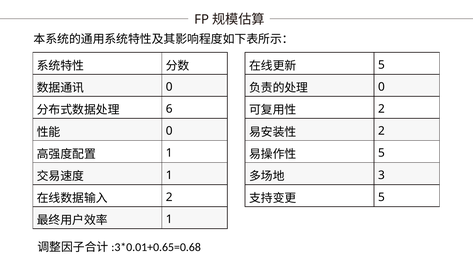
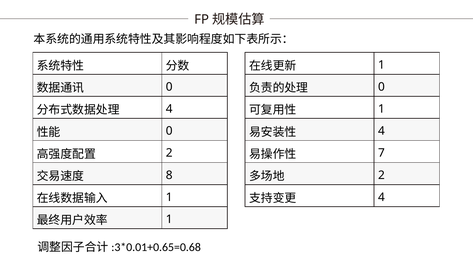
5 at (381, 65): 5 -> 1
6 at (169, 109): 6 -> 4
2 at (381, 109): 2 -> 1
2 at (381, 131): 2 -> 4
1 at (169, 153): 1 -> 2
5 at (381, 153): 5 -> 7
1 at (169, 175): 1 -> 8
3 at (381, 175): 3 -> 2
2 at (169, 197): 2 -> 1
5 at (381, 197): 5 -> 4
